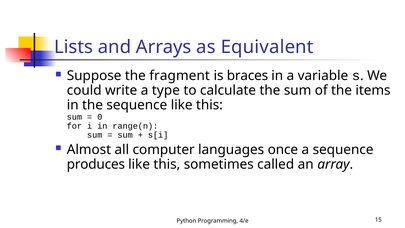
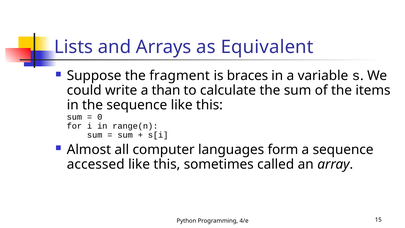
type: type -> than
once: once -> form
produces: produces -> accessed
